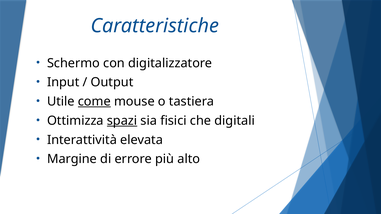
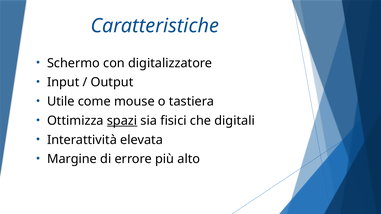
come underline: present -> none
